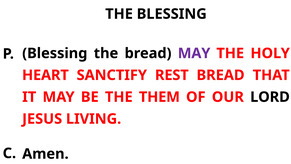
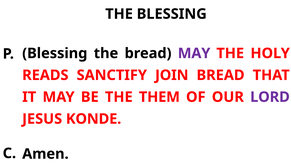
HEART: HEART -> READS
REST: REST -> JOIN
LORD colour: black -> purple
LIVING: LIVING -> KONDE
